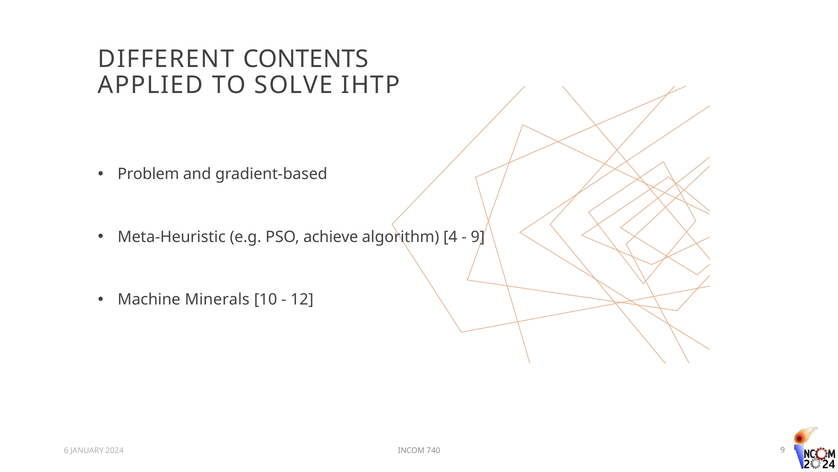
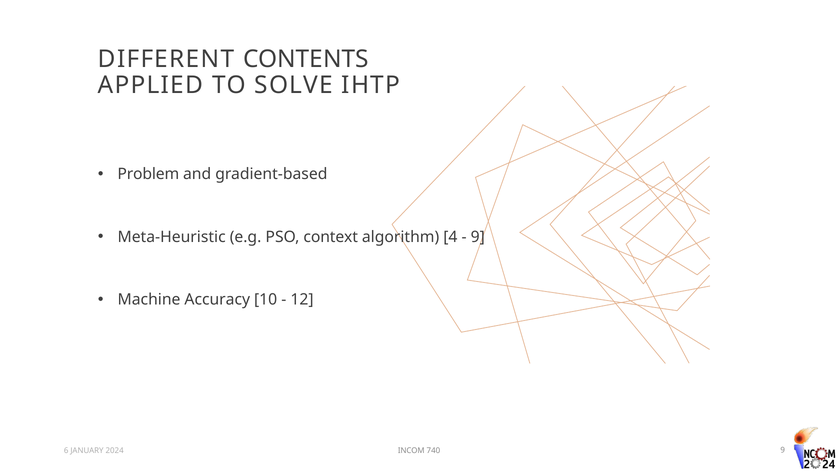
achieve: achieve -> context
Minerals: Minerals -> Accuracy
